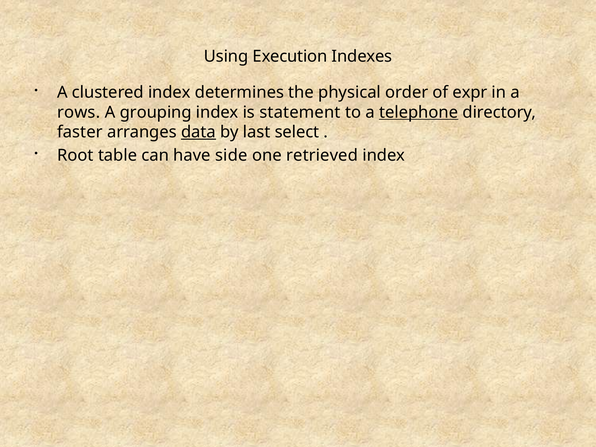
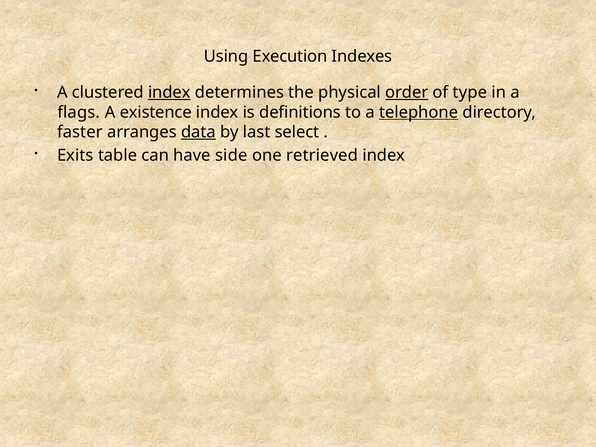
index at (169, 92) underline: none -> present
order underline: none -> present
expr: expr -> type
rows: rows -> flags
grouping: grouping -> existence
statement: statement -> definitions
Root: Root -> Exits
